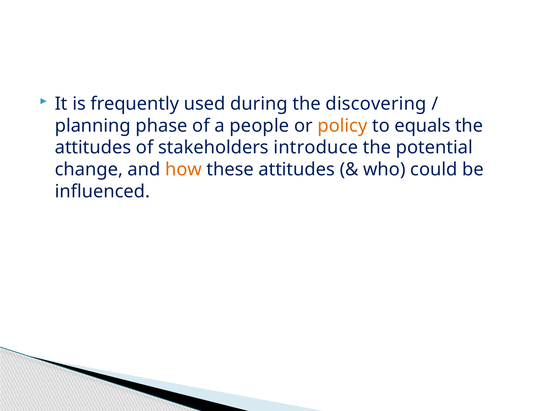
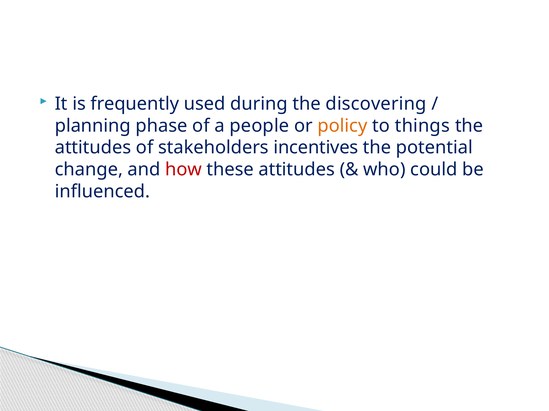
equals: equals -> things
introduce: introduce -> incentives
how colour: orange -> red
